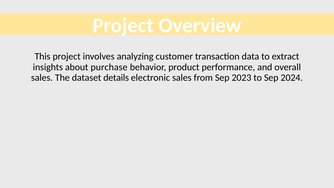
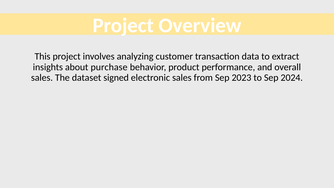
details: details -> signed
